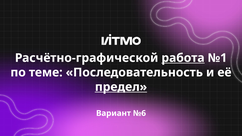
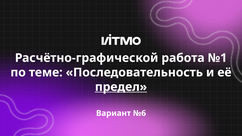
работа underline: present -> none
